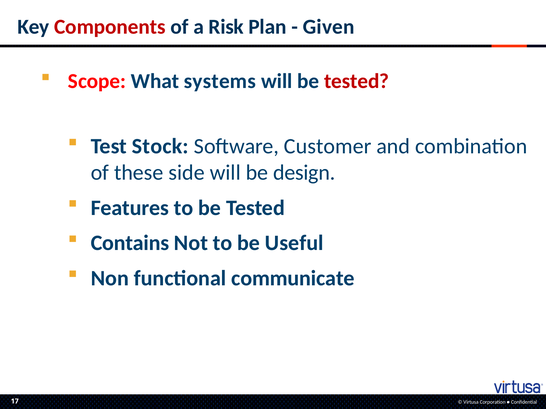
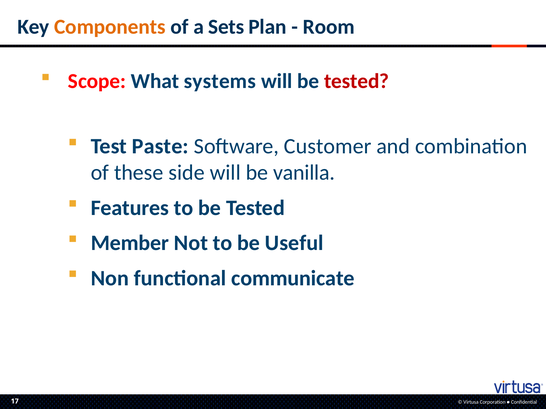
Components colour: red -> orange
Risk: Risk -> Sets
Given: Given -> Room
Stock: Stock -> Paste
design: design -> vanilla
Contains: Contains -> Member
